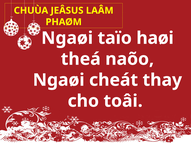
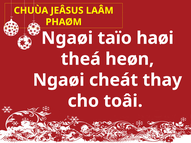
naõo: naõo -> heøn
